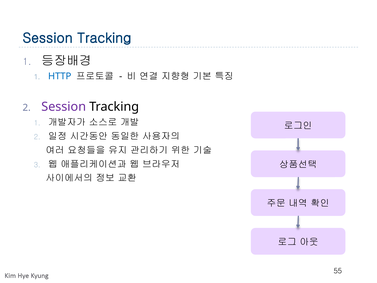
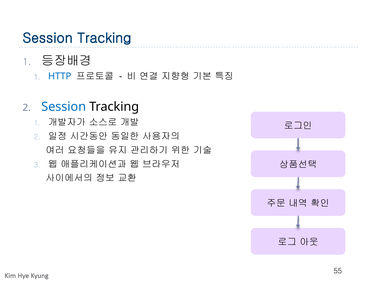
Session at (64, 107) colour: purple -> blue
